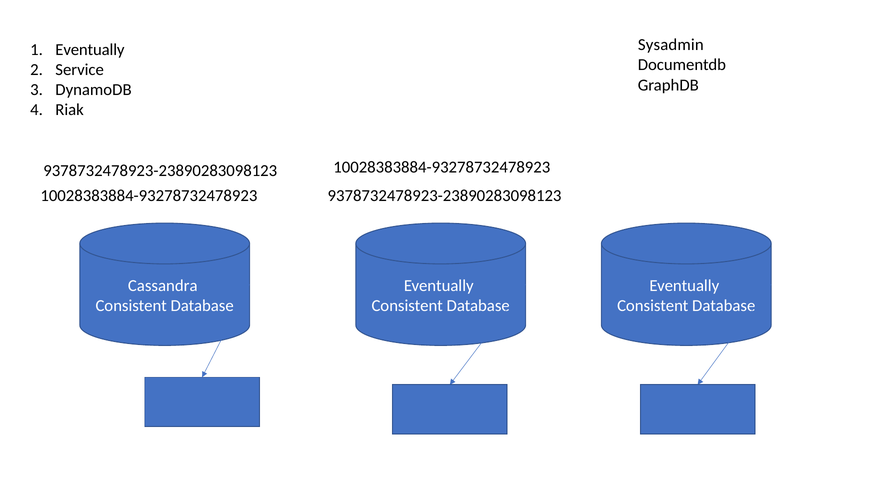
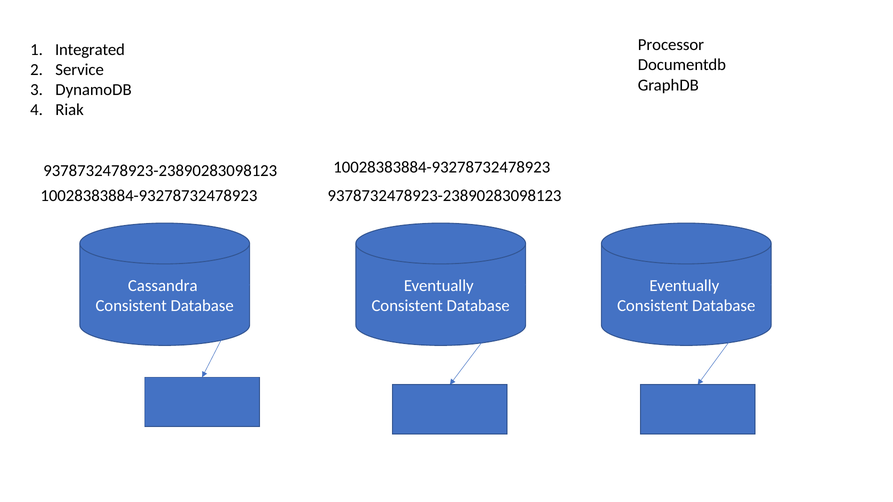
Sysadmin: Sysadmin -> Processor
Eventually at (90, 50): Eventually -> Integrated
